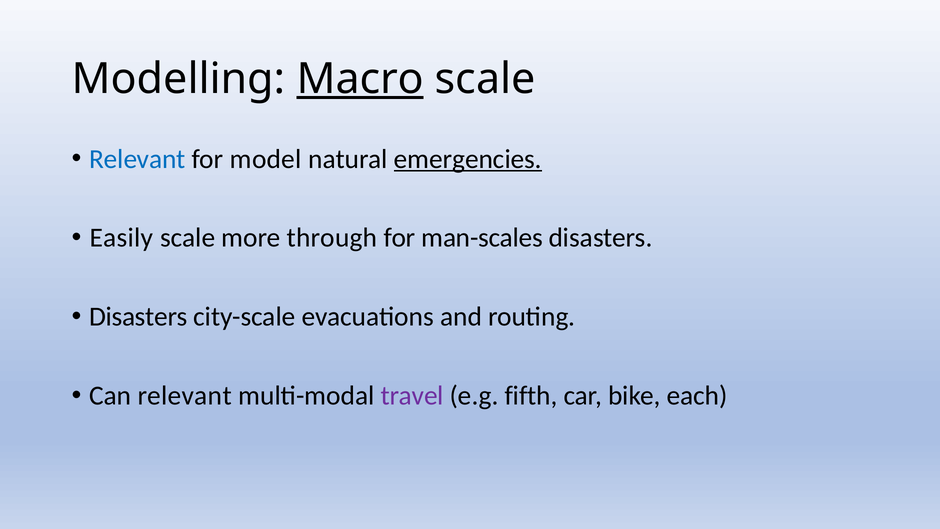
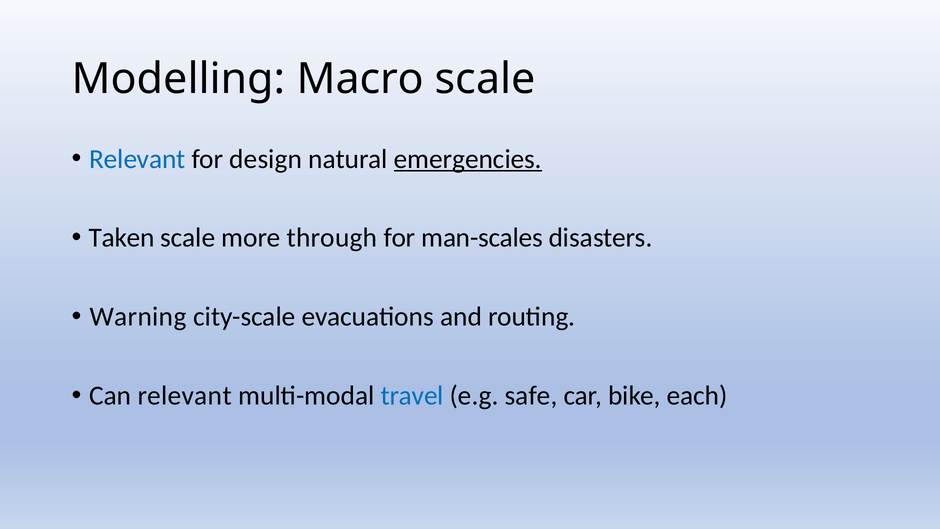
Macro underline: present -> none
model: model -> design
Easily: Easily -> Taken
Disasters at (138, 317): Disasters -> Warning
travel colour: purple -> blue
fifth: fifth -> safe
